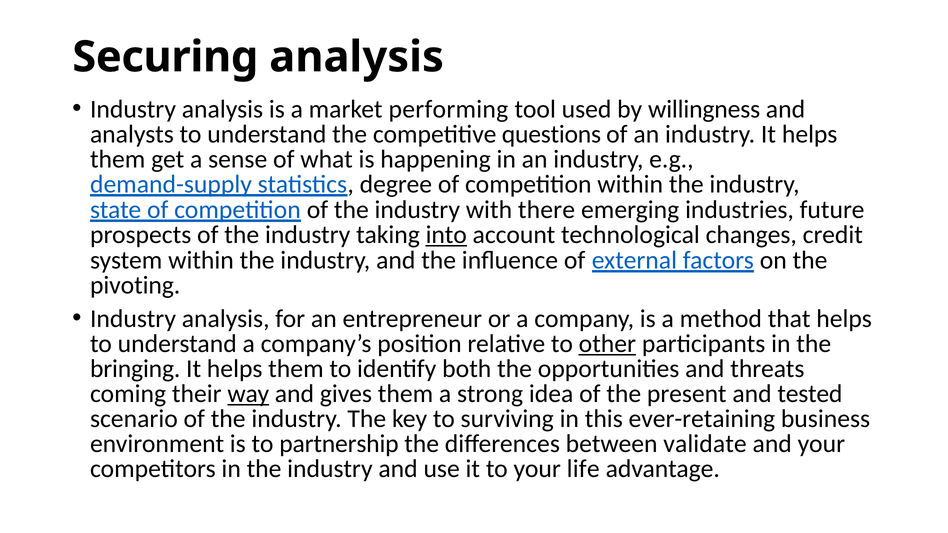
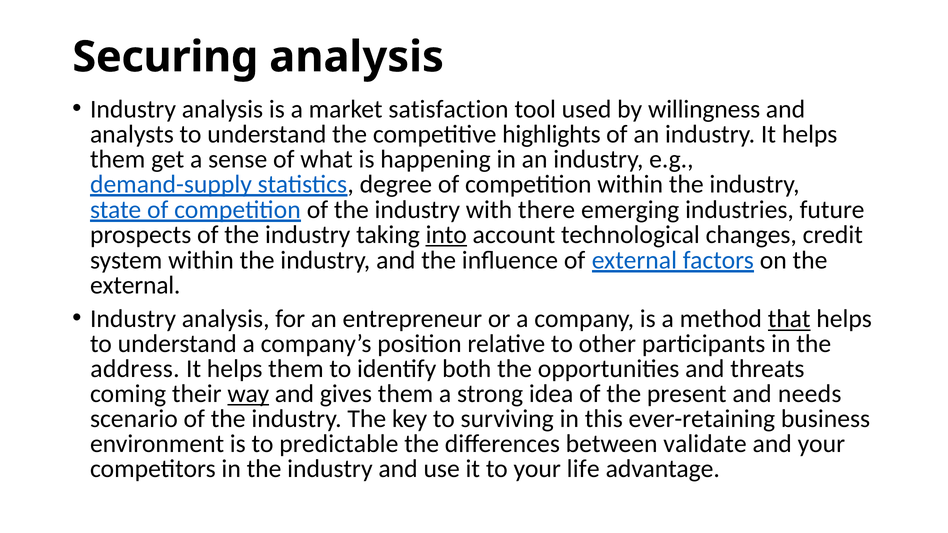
performing: performing -> satisfaction
questions: questions -> highlights
pivoting at (135, 285): pivoting -> external
that underline: none -> present
other underline: present -> none
bringing: bringing -> address
tested: tested -> needs
partnership: partnership -> predictable
